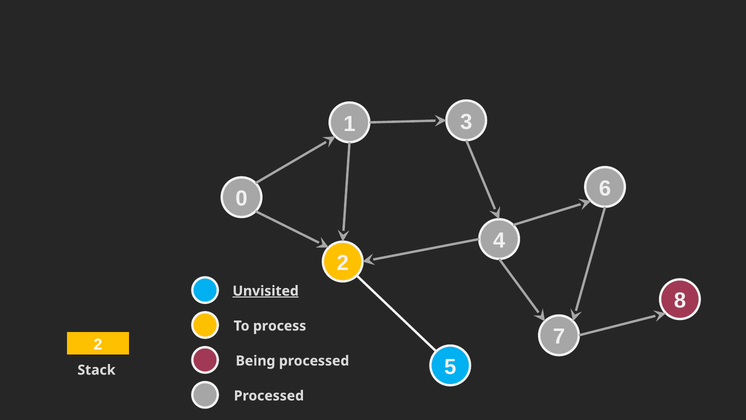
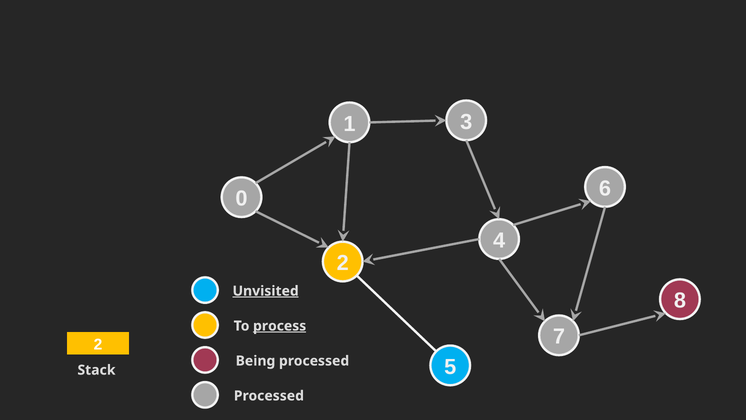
process underline: none -> present
